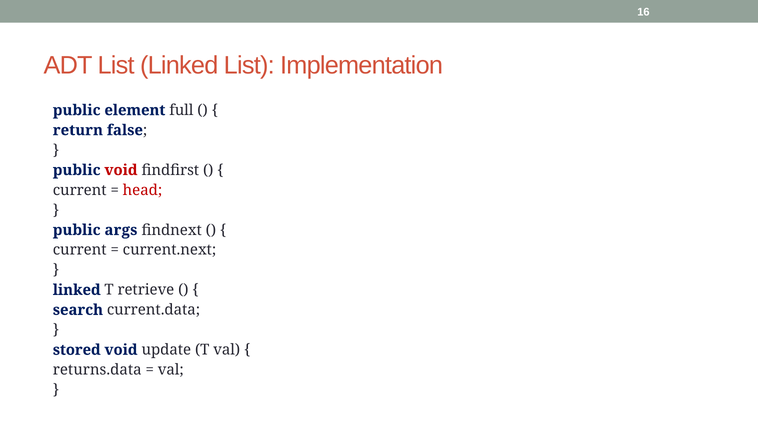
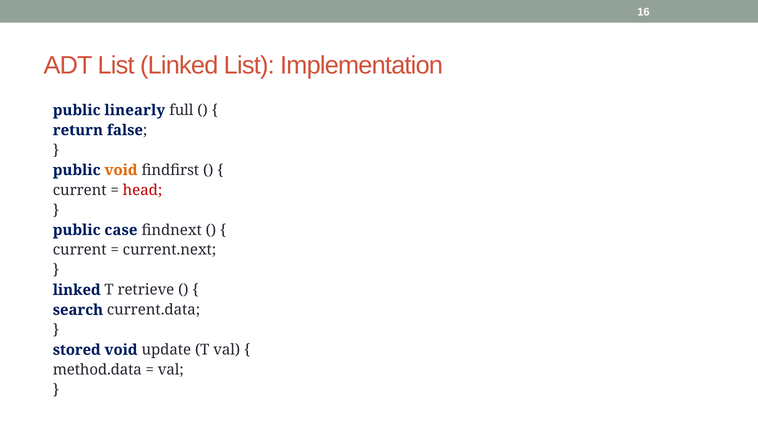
element: element -> linearly
void at (121, 170) colour: red -> orange
args: args -> case
returns.data: returns.data -> method.data
